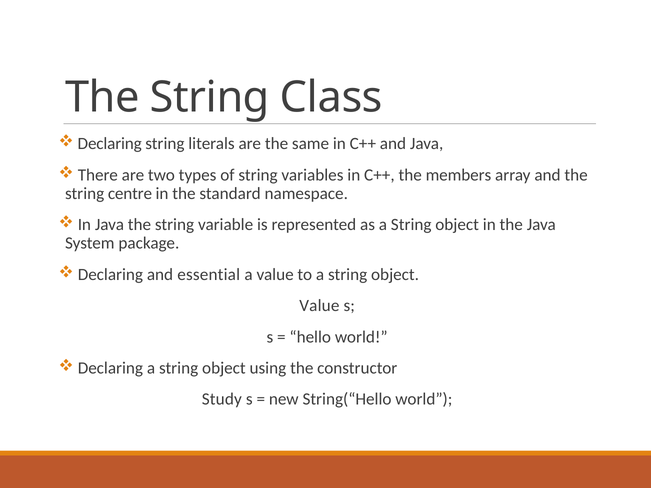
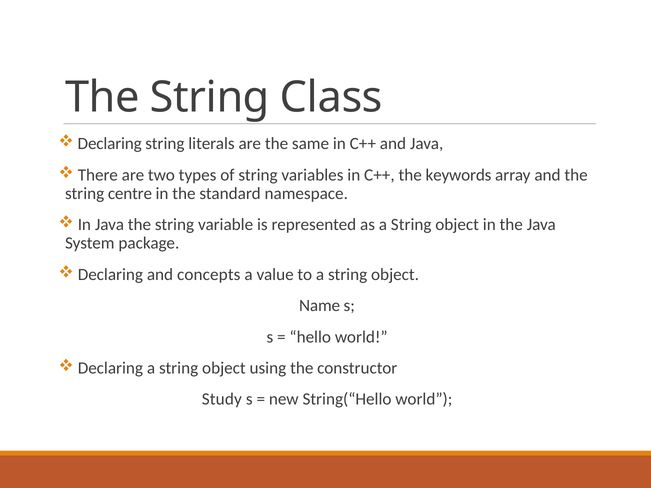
members: members -> keywords
essential: essential -> concepts
Value at (319, 306): Value -> Name
